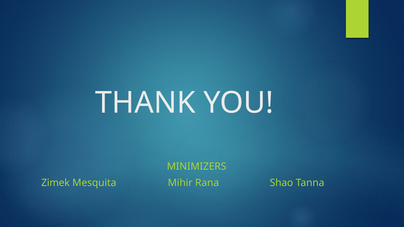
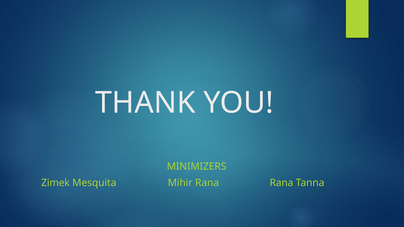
Rana Shao: Shao -> Rana
